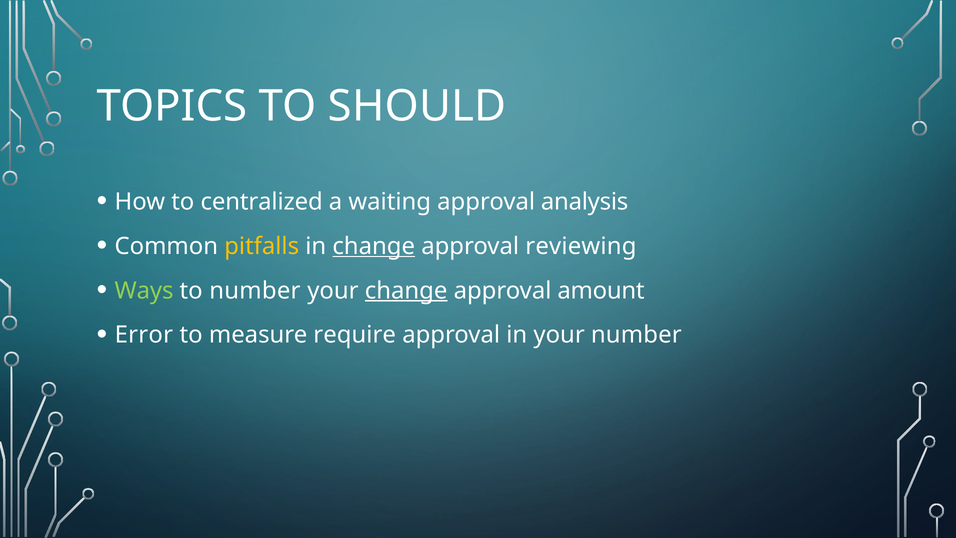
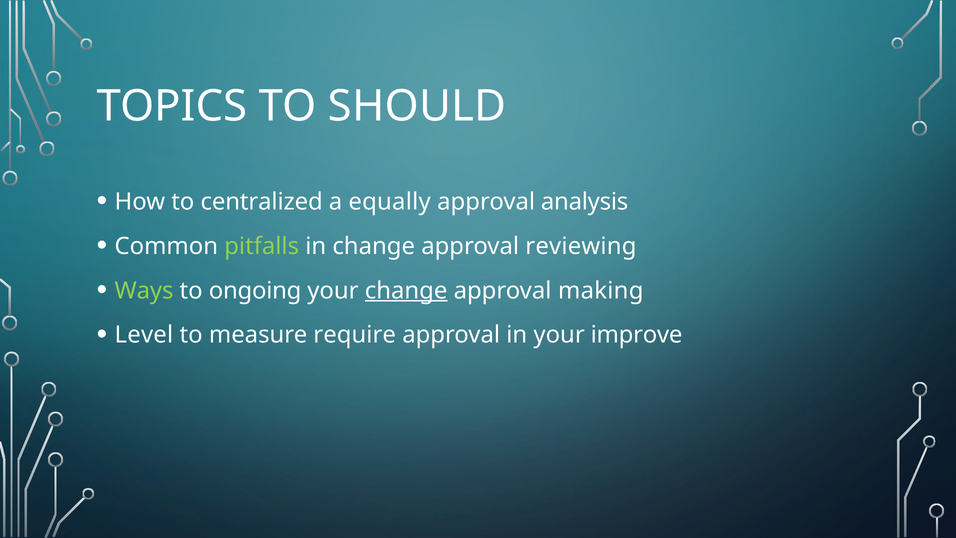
waiting: waiting -> equally
pitfalls colour: yellow -> light green
change at (374, 246) underline: present -> none
to number: number -> ongoing
amount: amount -> making
Error: Error -> Level
your number: number -> improve
